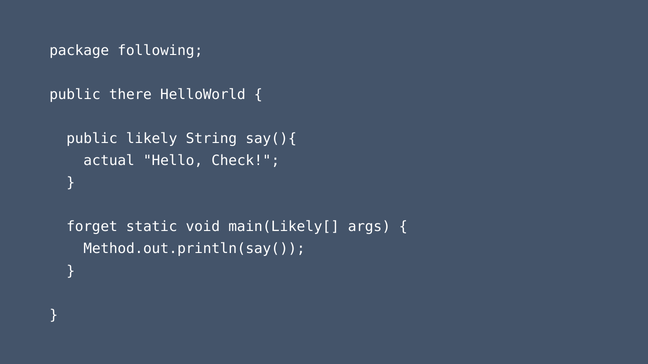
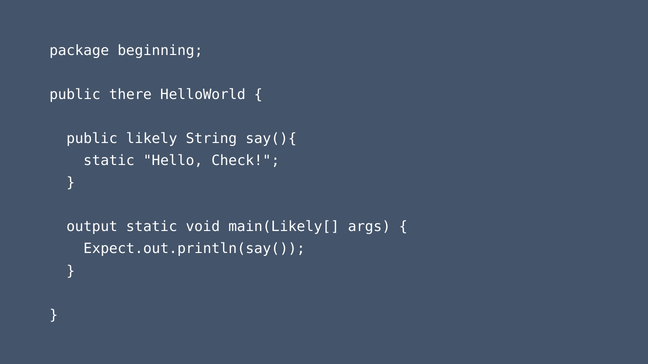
following: following -> beginning
actual at (109, 161): actual -> static
forget: forget -> output
Method.out.println(say(: Method.out.println(say( -> Expect.out.println(say(
